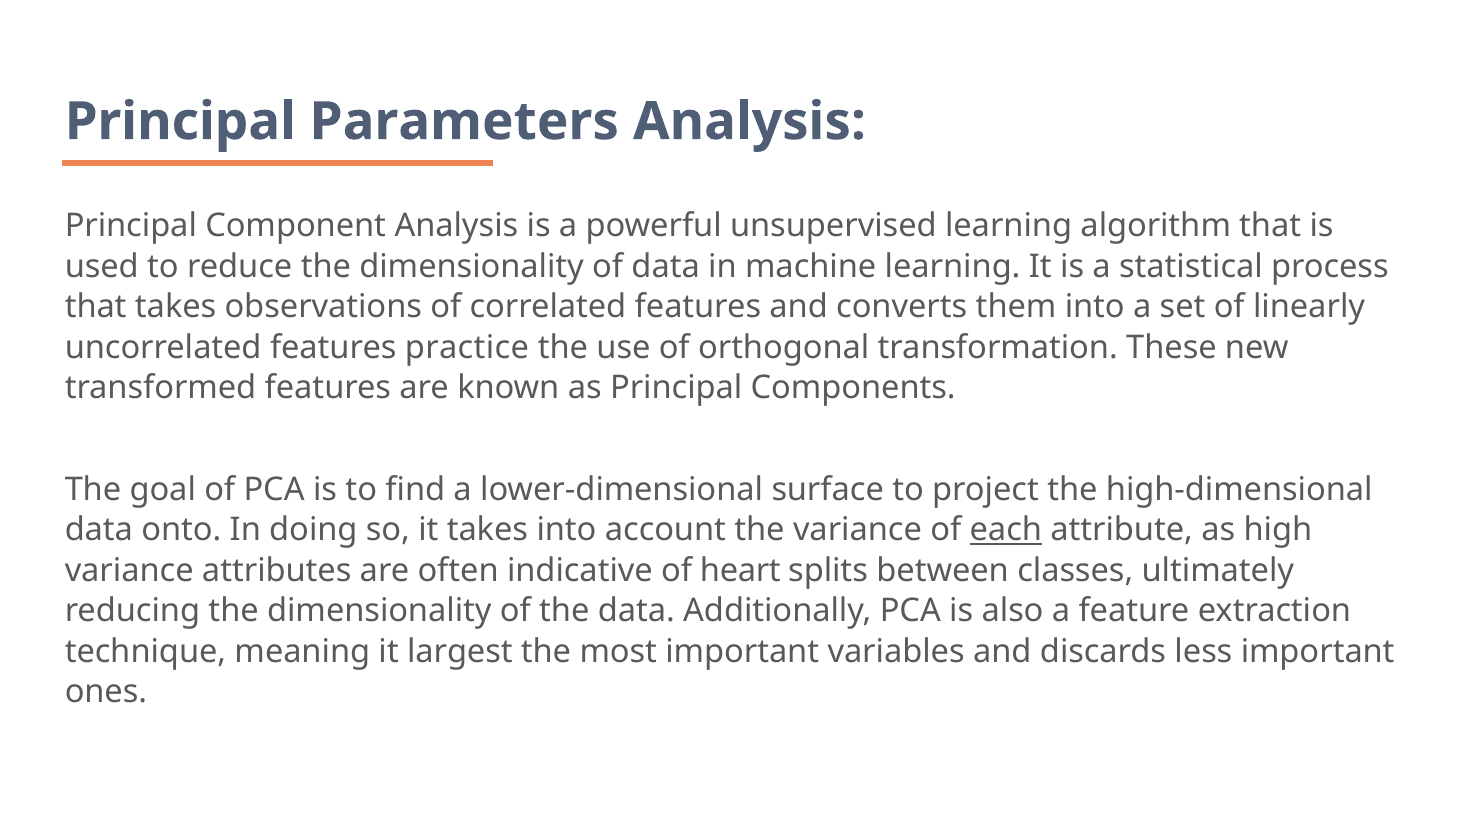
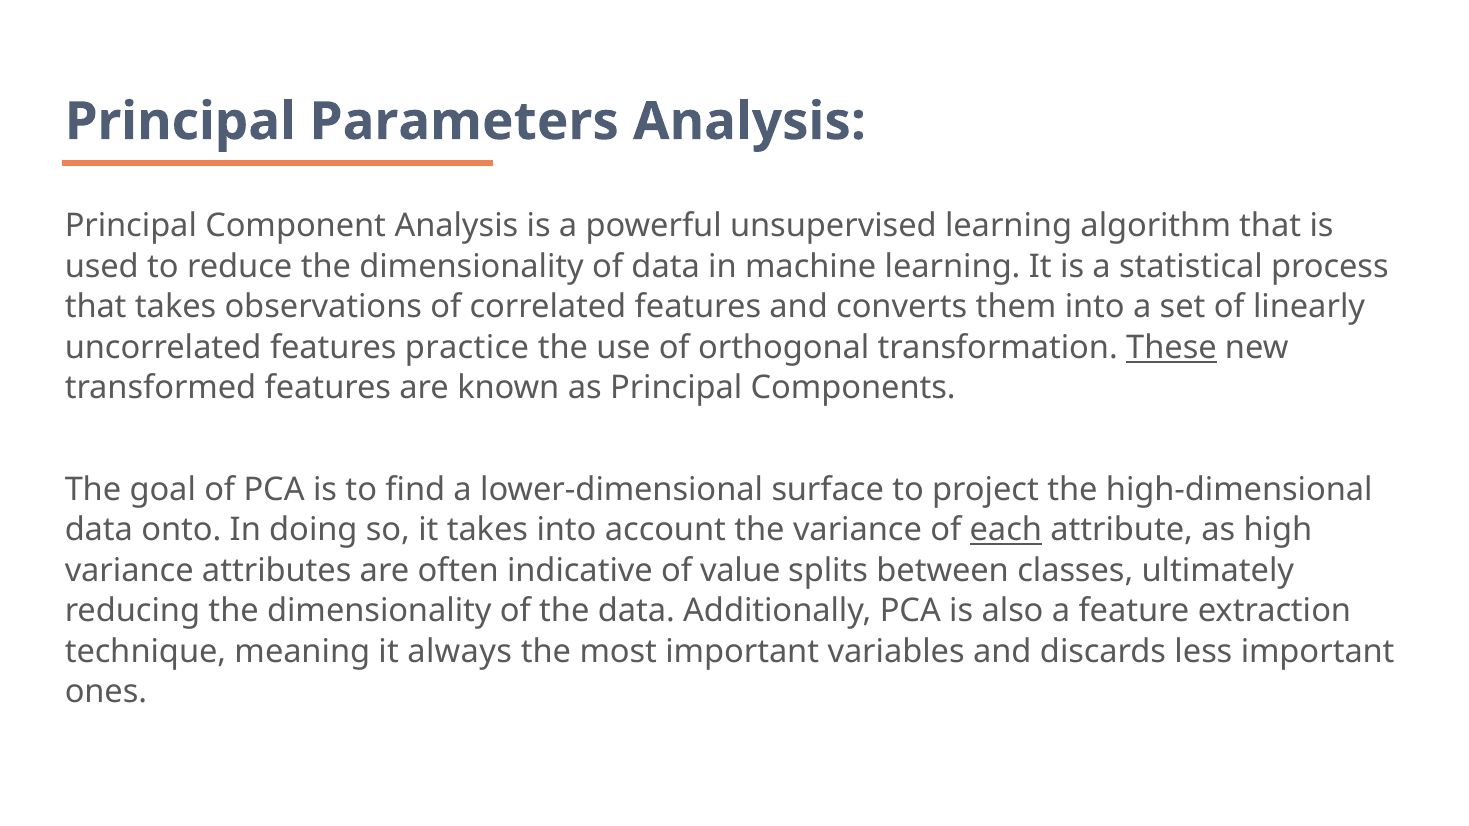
These underline: none -> present
heart: heart -> value
largest: largest -> always
